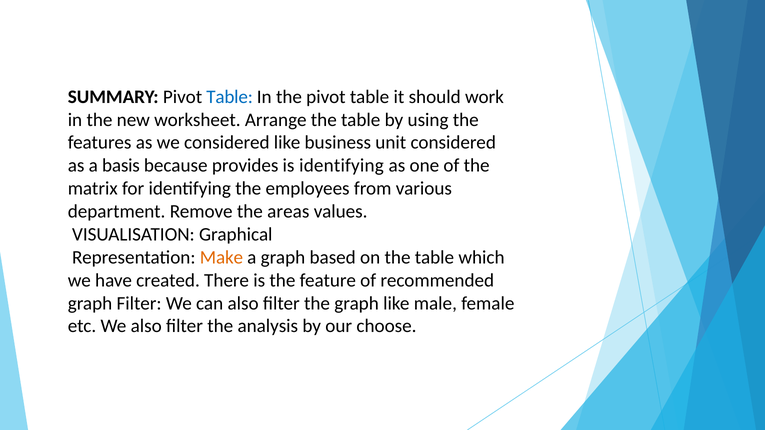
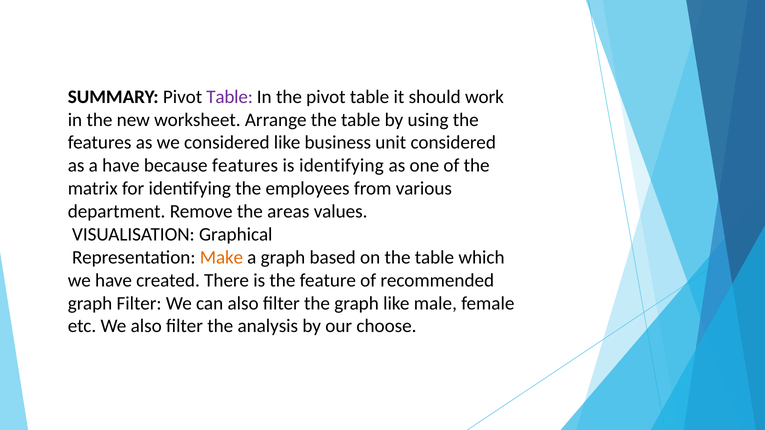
Table at (230, 97) colour: blue -> purple
a basis: basis -> have
because provides: provides -> features
